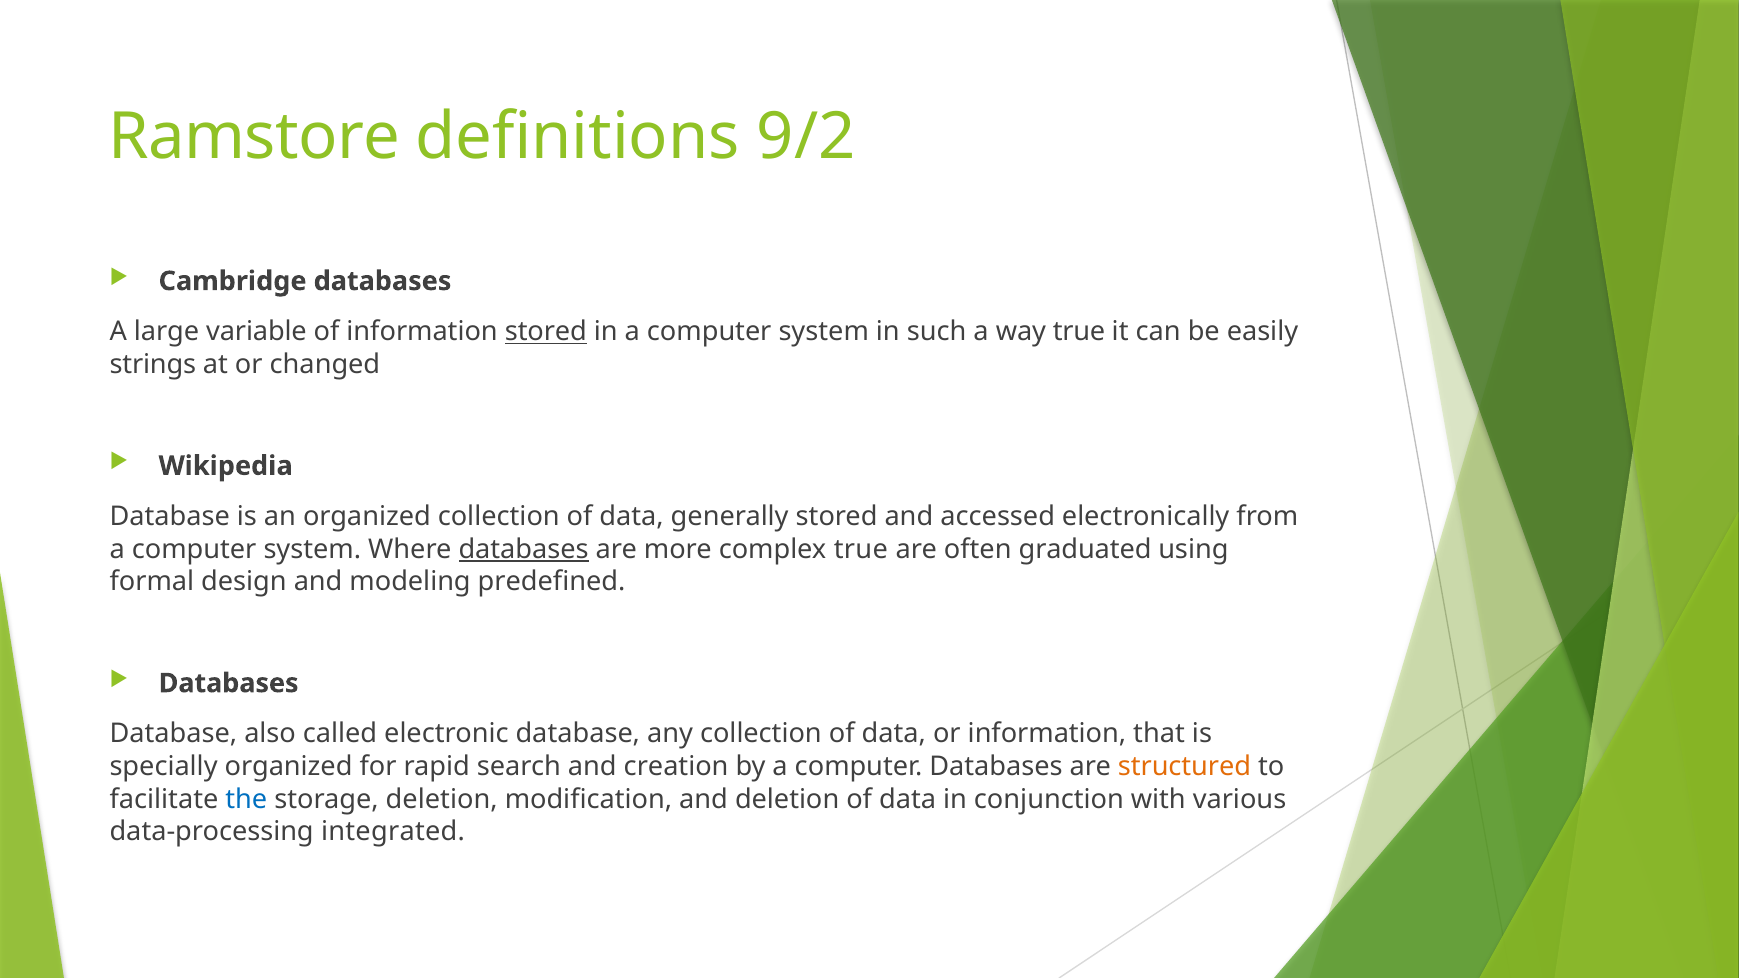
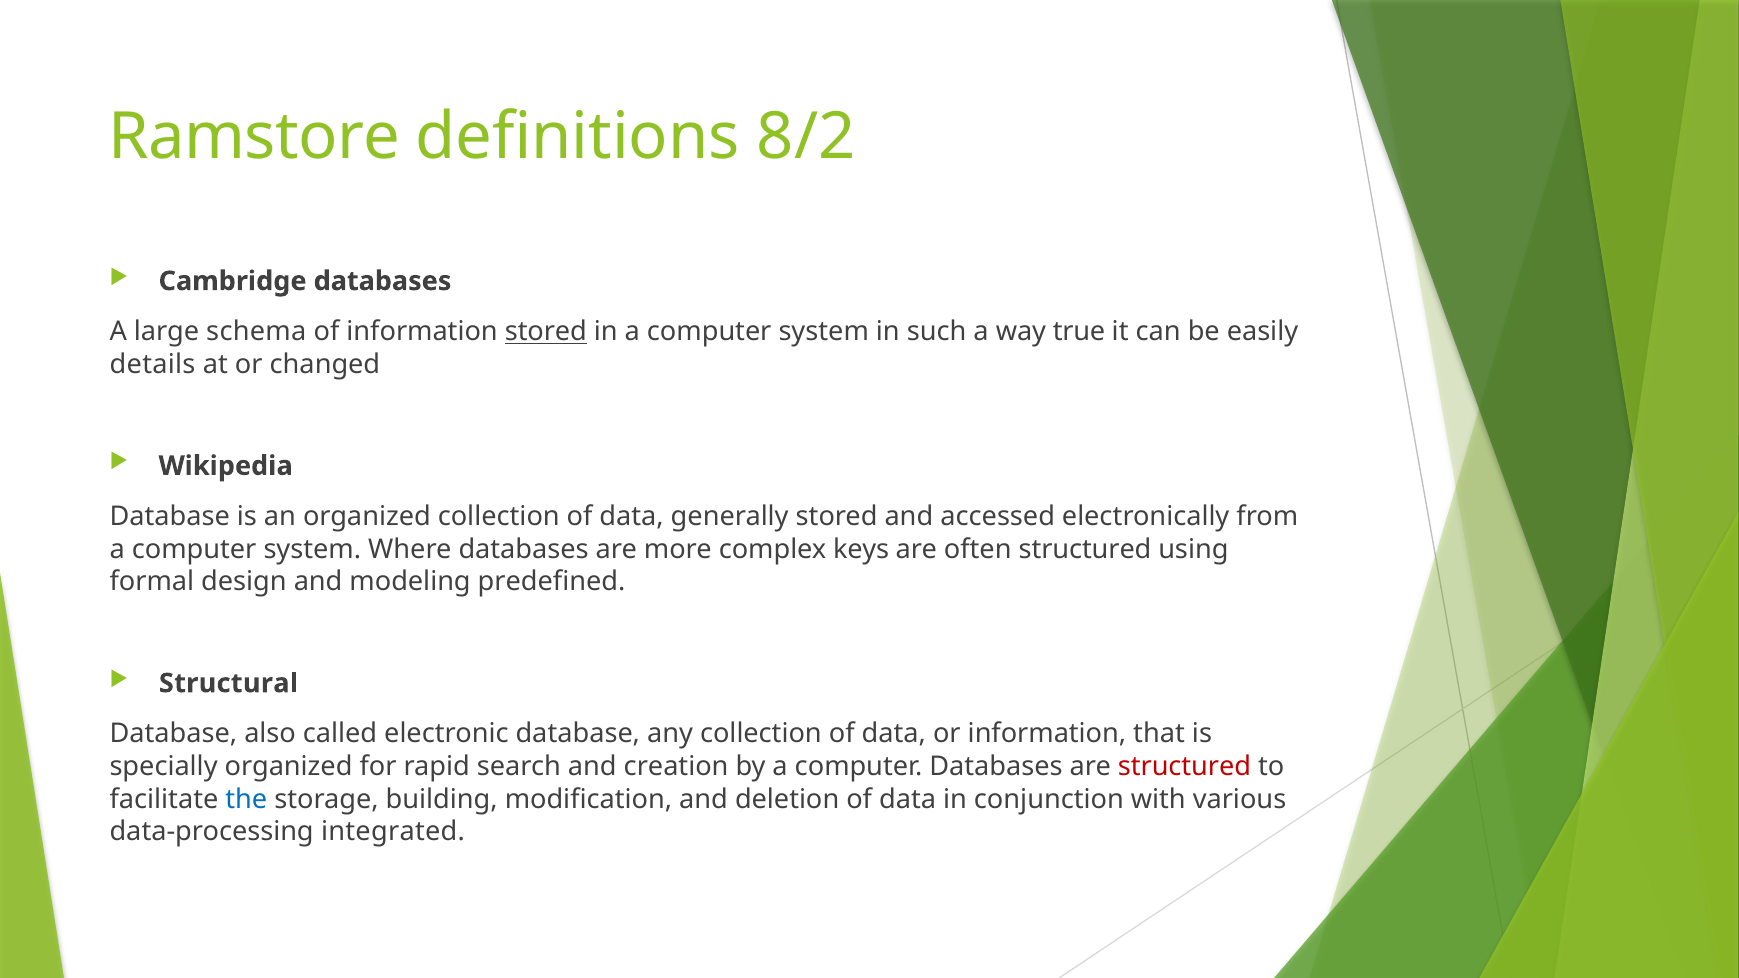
9/2: 9/2 -> 8/2
variable: variable -> schema
strings: strings -> details
databases at (524, 549) underline: present -> none
complex true: true -> keys
often graduated: graduated -> structured
Databases at (229, 683): Databases -> Structural
structured at (1184, 767) colour: orange -> red
storage deletion: deletion -> building
